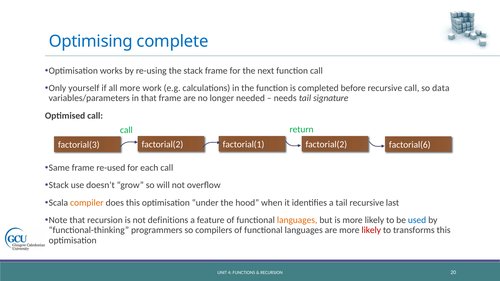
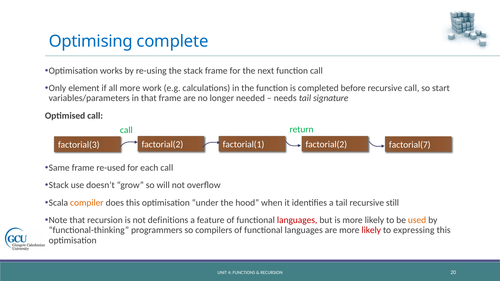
yourself: yourself -> element
data: data -> start
factorial(6: factorial(6 -> factorial(7
last: last -> still
languages at (297, 220) colour: orange -> red
used colour: blue -> orange
transforms: transforms -> expressing
